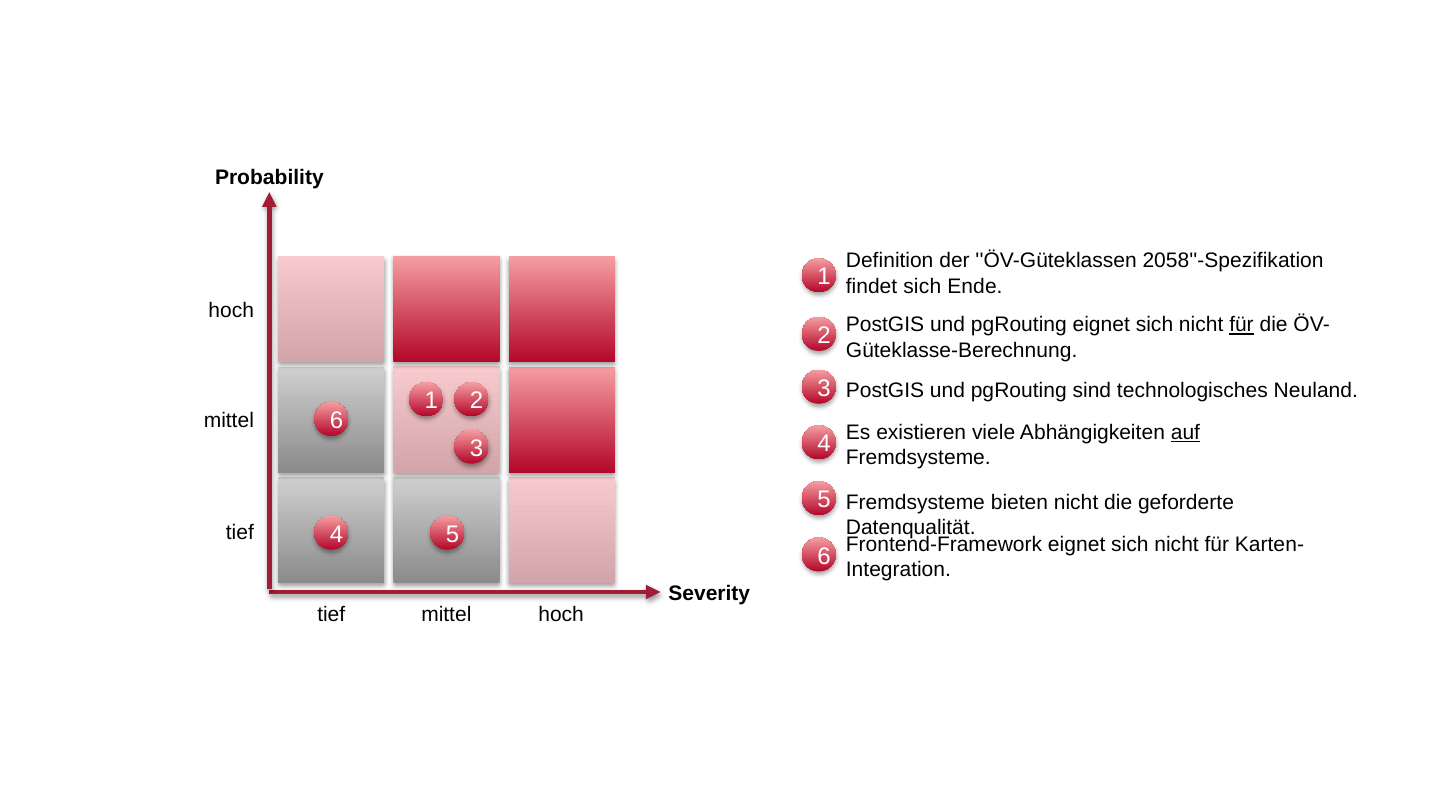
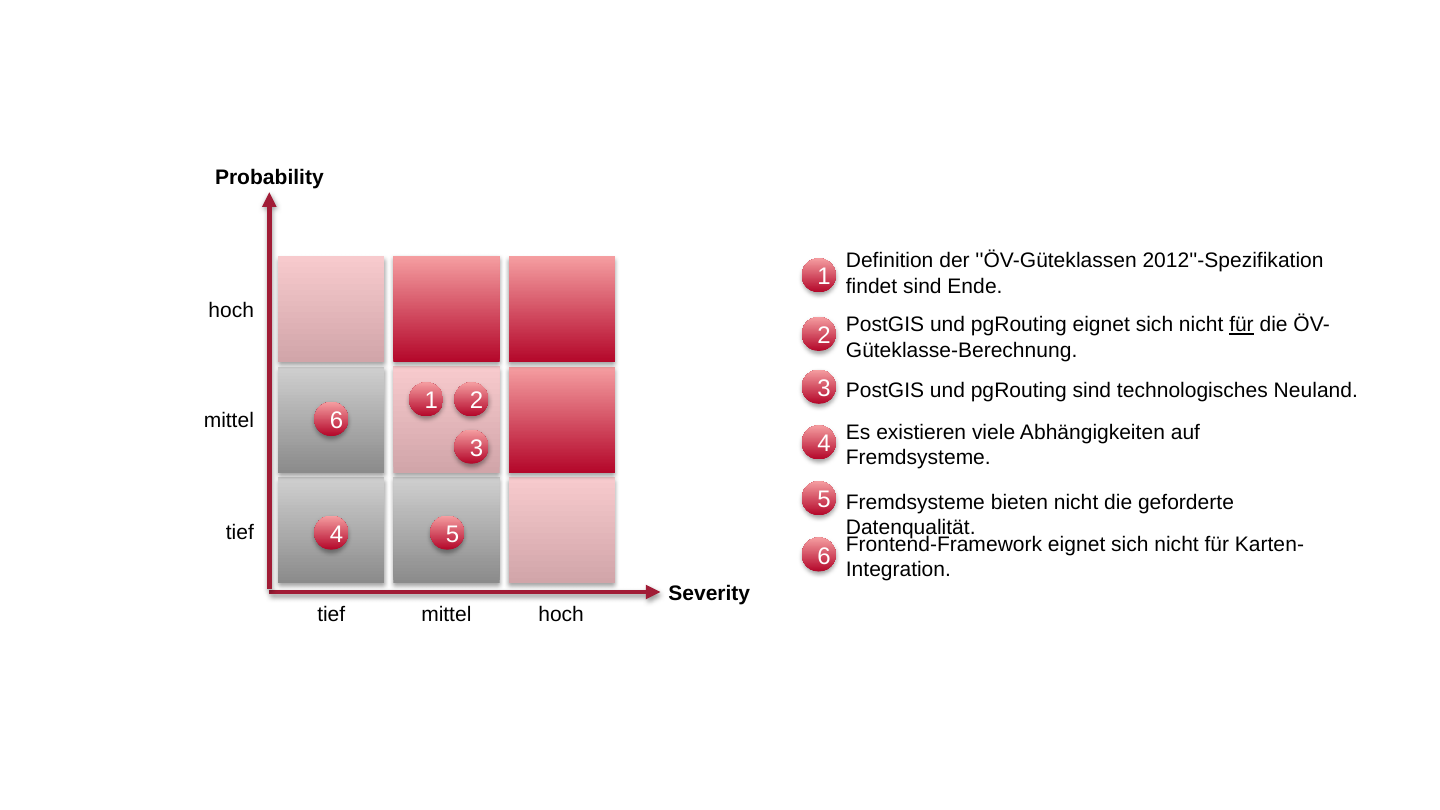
2058''-Spezifikation: 2058''-Spezifikation -> 2012''-Spezifikation
findet sich: sich -> sind
auf underline: present -> none
